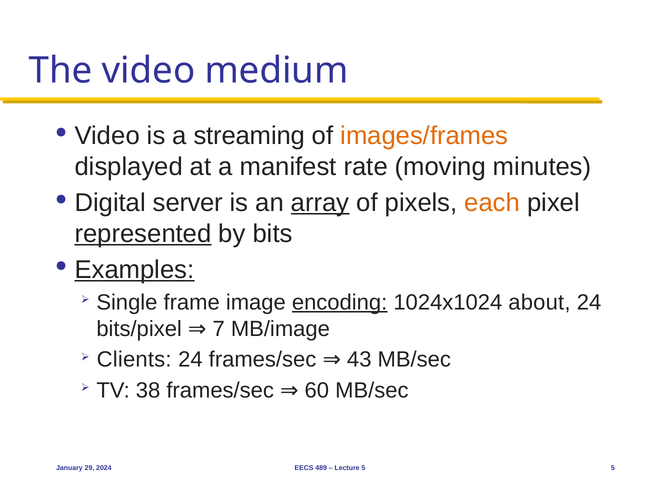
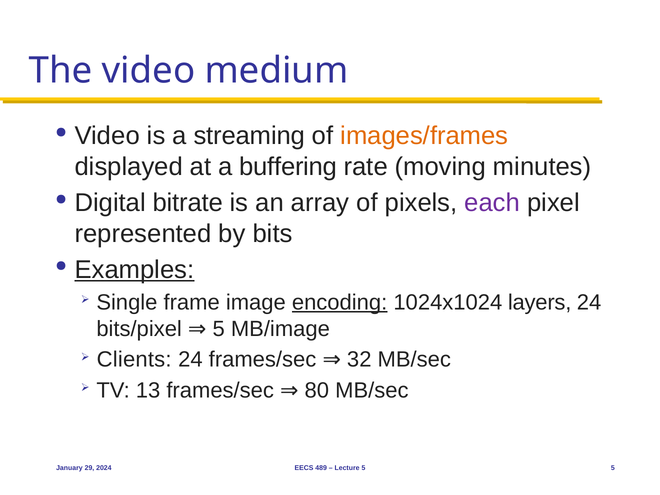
manifest: manifest -> buffering
server: server -> bitrate
array underline: present -> none
each colour: orange -> purple
represented underline: present -> none
about: about -> layers
bits/pixel 7: 7 -> 5
43: 43 -> 32
38: 38 -> 13
60: 60 -> 80
